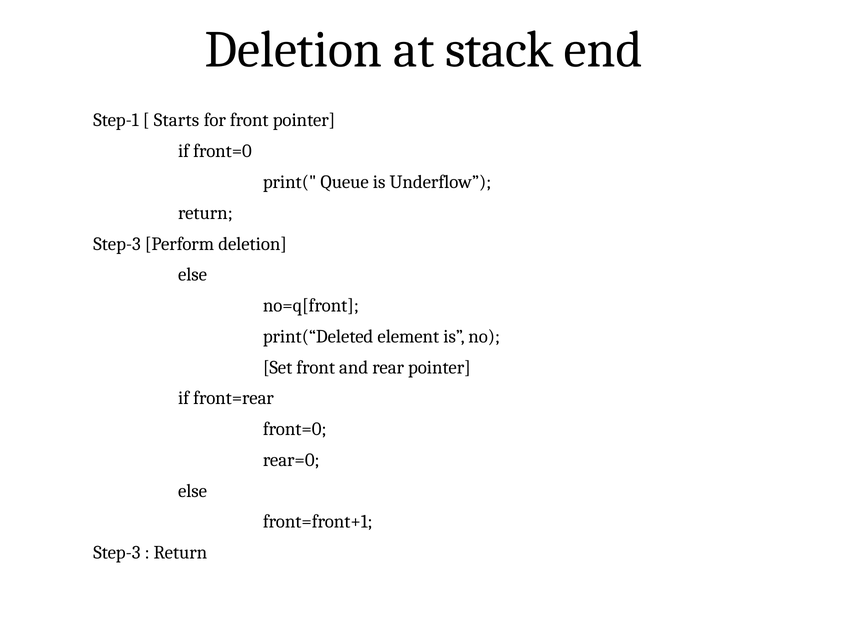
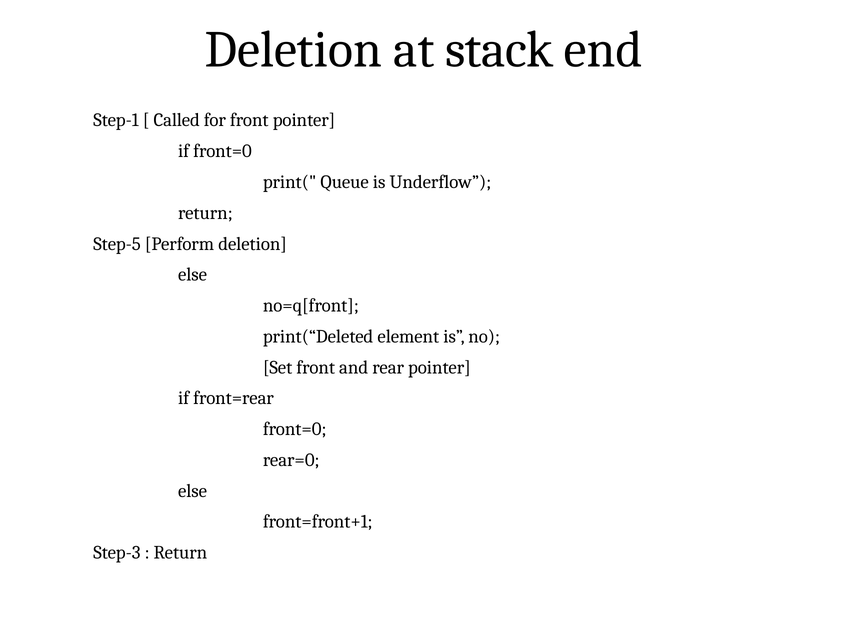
Starts: Starts -> Called
Step-3 at (117, 244): Step-3 -> Step-5
